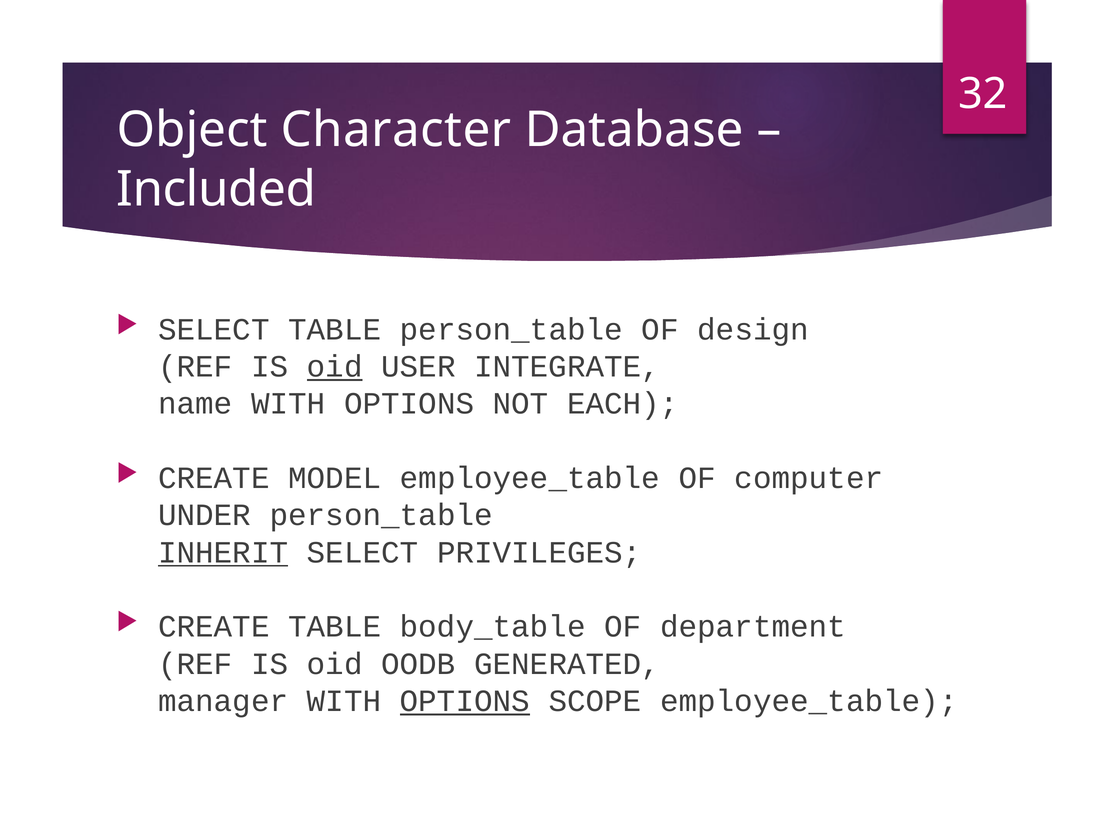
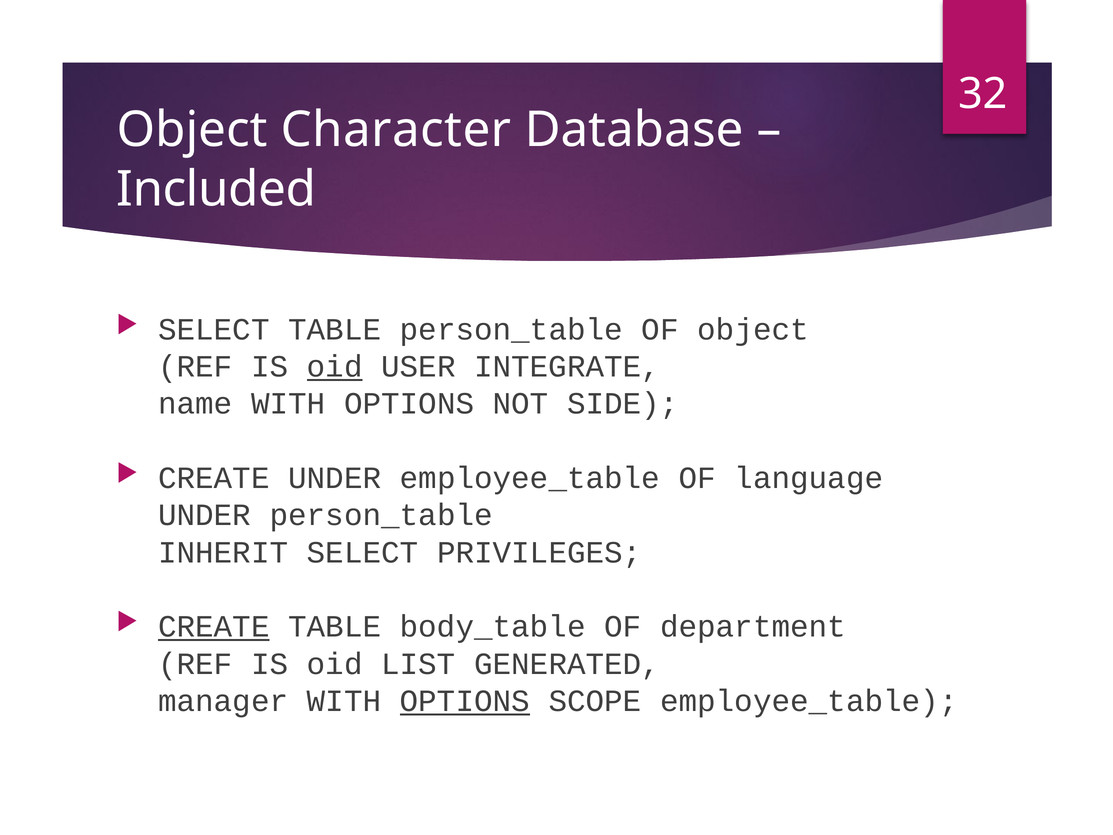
OF design: design -> object
EACH: EACH -> SIDE
CREATE MODEL: MODEL -> UNDER
computer: computer -> language
INHERIT underline: present -> none
CREATE at (214, 627) underline: none -> present
OODB: OODB -> LIST
